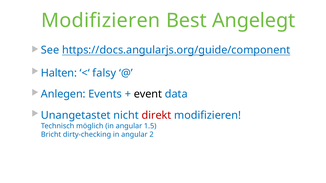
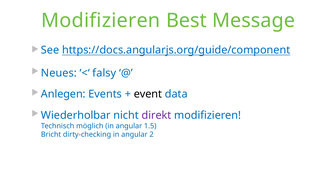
Angelegt: Angelegt -> Message
Halten: Halten -> Neues
Unangetastet: Unangetastet -> Wiederholbar
direkt colour: red -> purple
